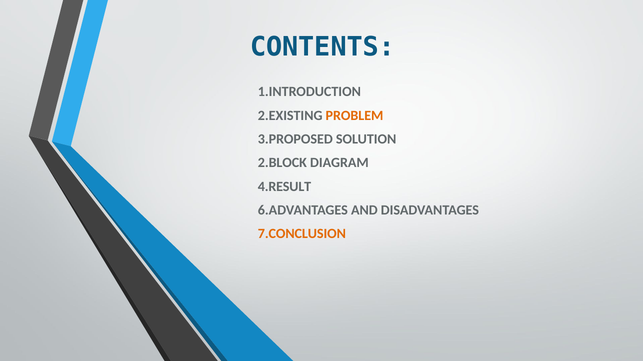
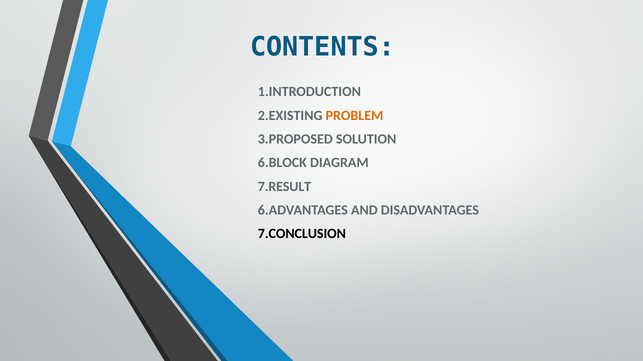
2.BLOCK: 2.BLOCK -> 6.BLOCK
4.RESULT: 4.RESULT -> 7.RESULT
7.CONCLUSION colour: orange -> black
